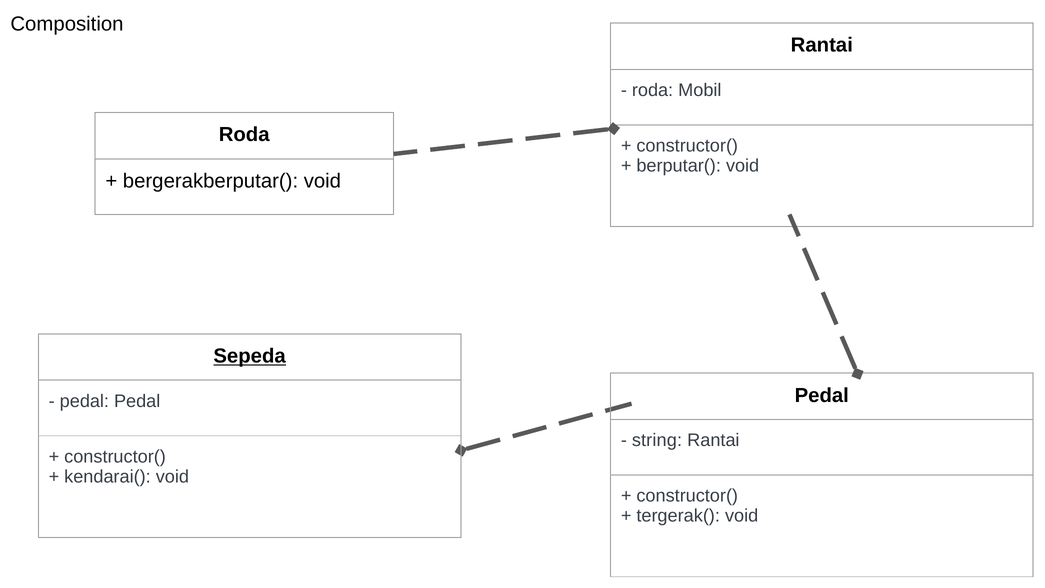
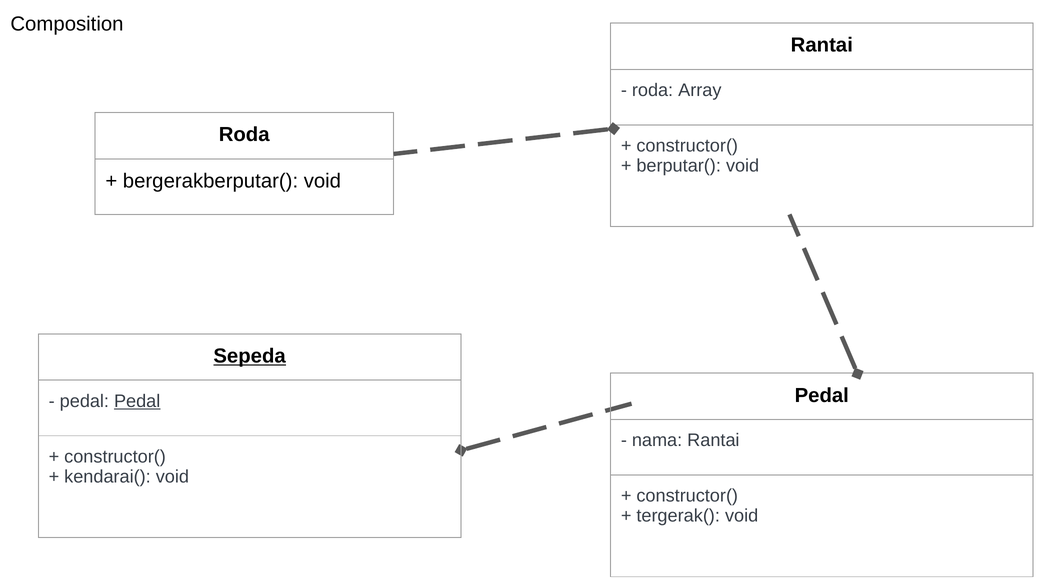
Mobil: Mobil -> Array
Pedal at (137, 401) underline: none -> present
string: string -> nama
